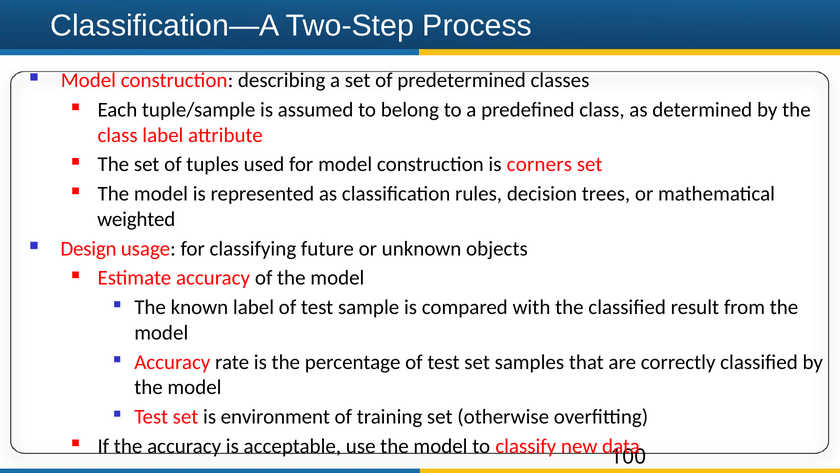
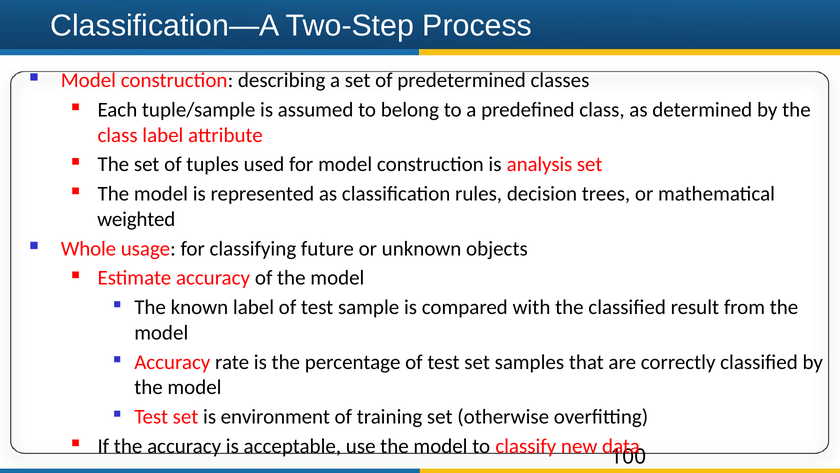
corners: corners -> analysis
Design: Design -> Whole
